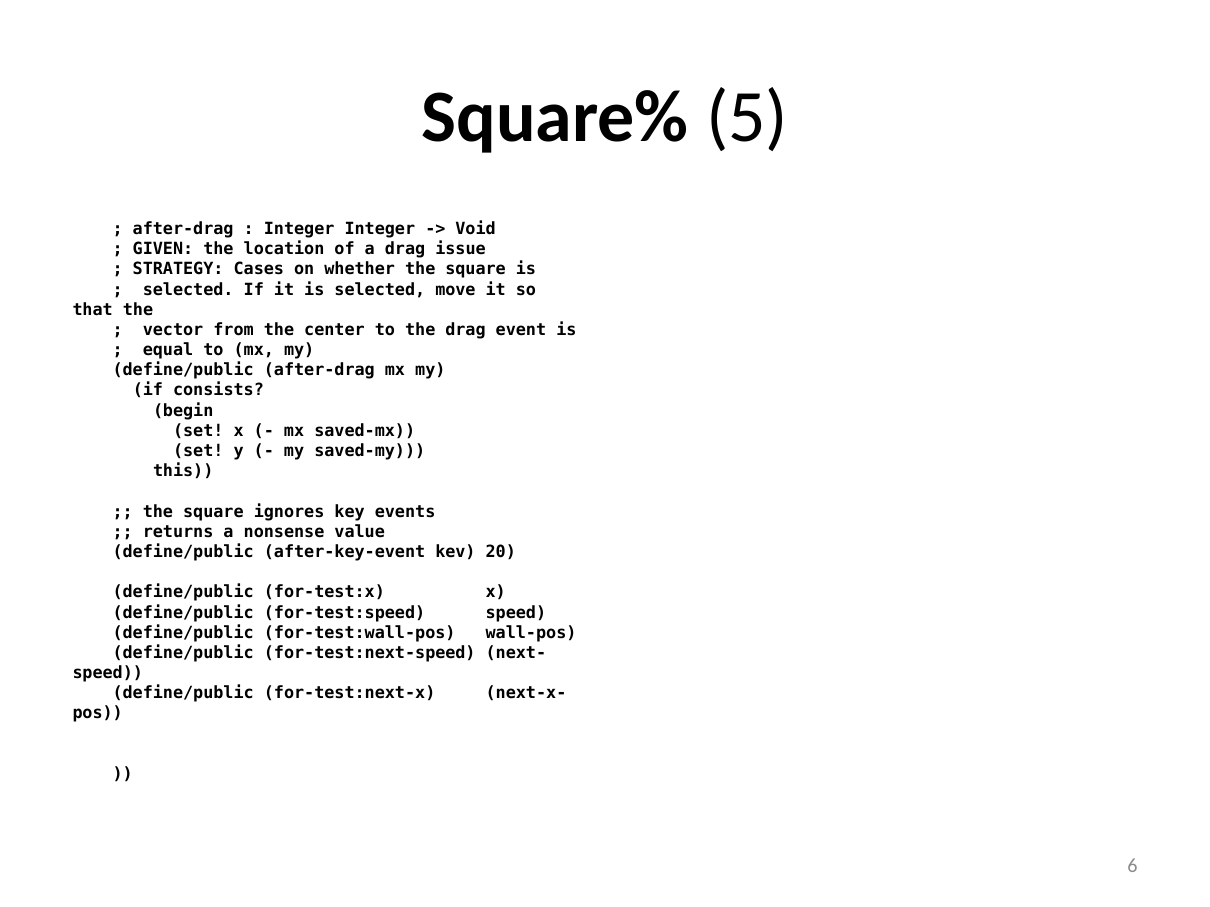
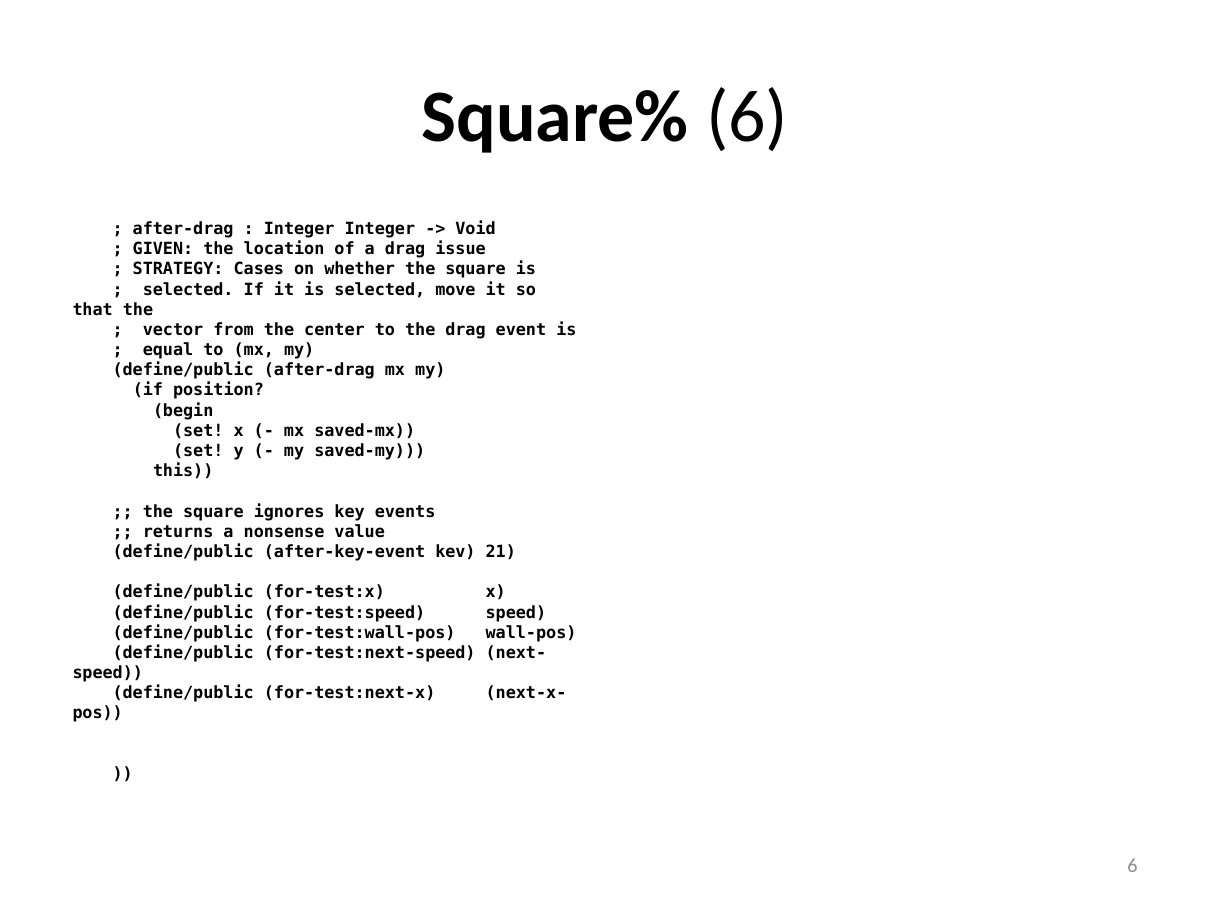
Square% 5: 5 -> 6
consists: consists -> position
20: 20 -> 21
